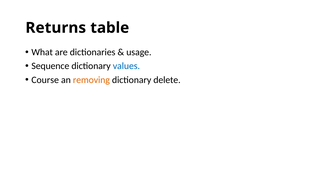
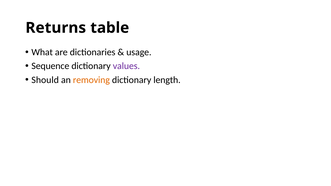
values colour: blue -> purple
Course: Course -> Should
delete: delete -> length
